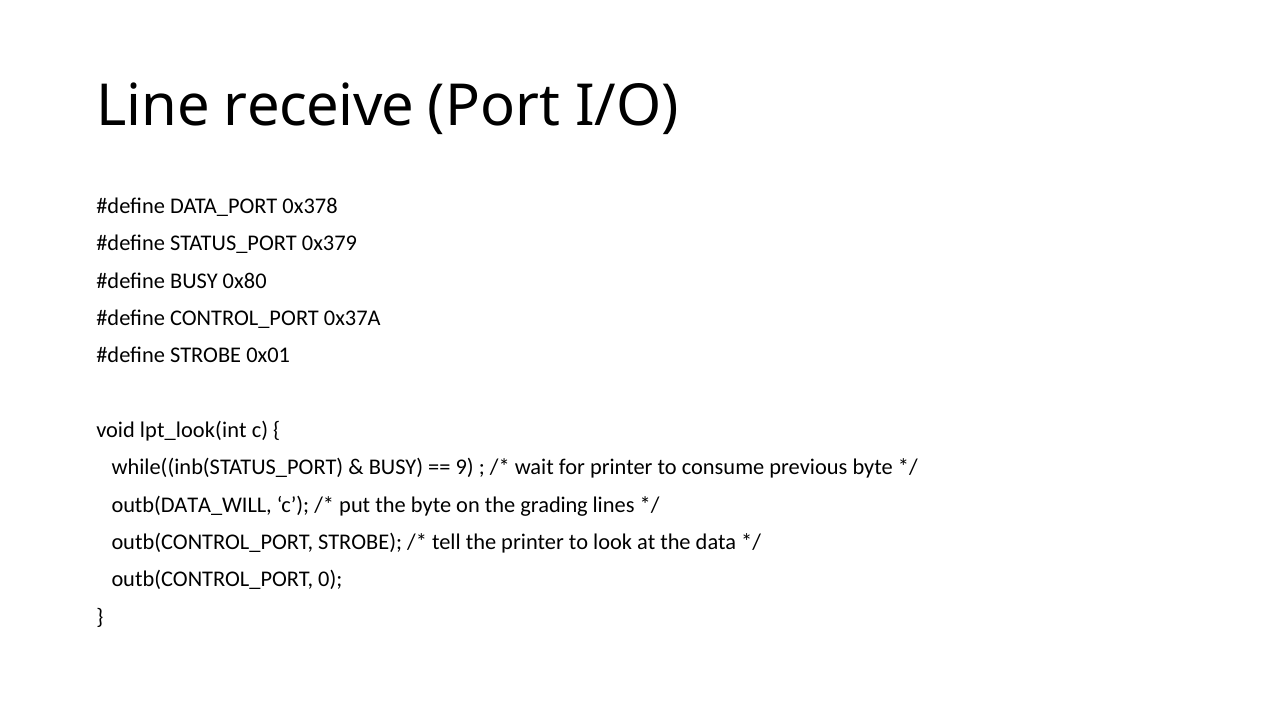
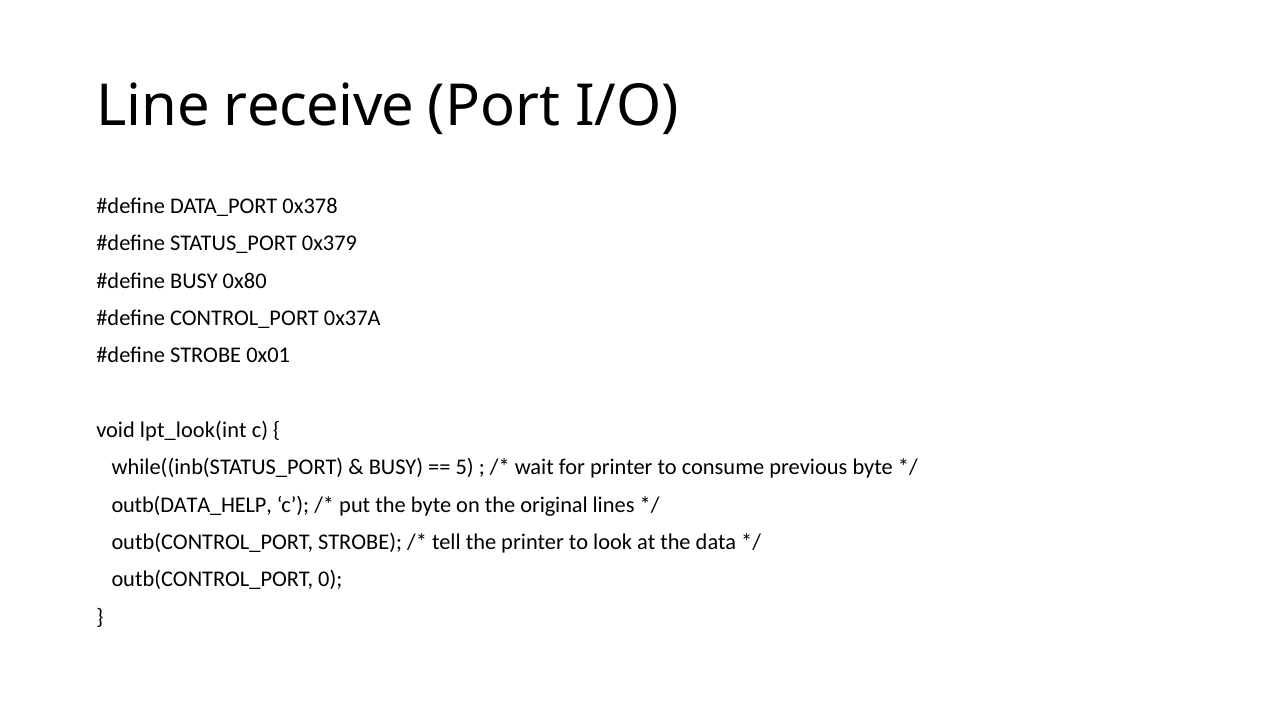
9: 9 -> 5
outb(DATA_WILL: outb(DATA_WILL -> outb(DATA_HELP
grading: grading -> original
